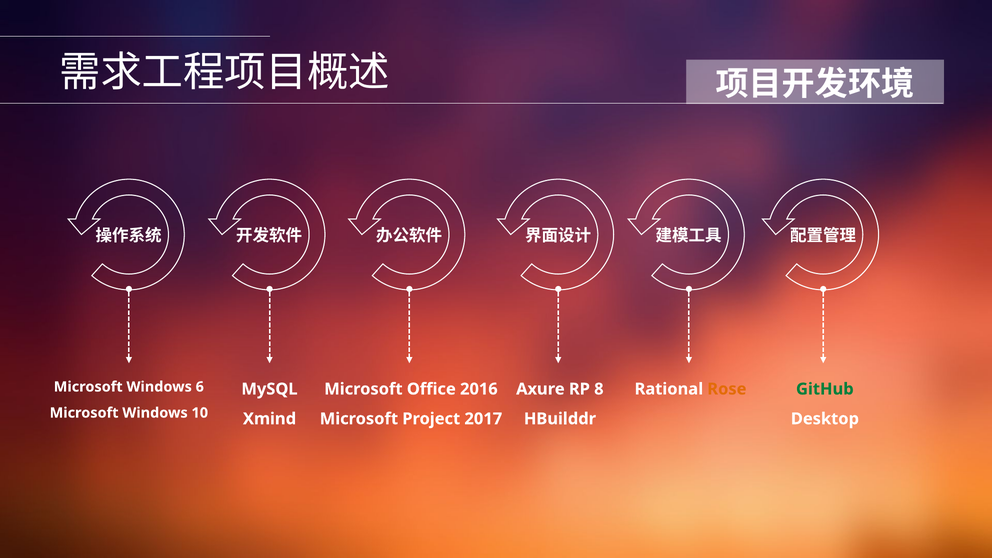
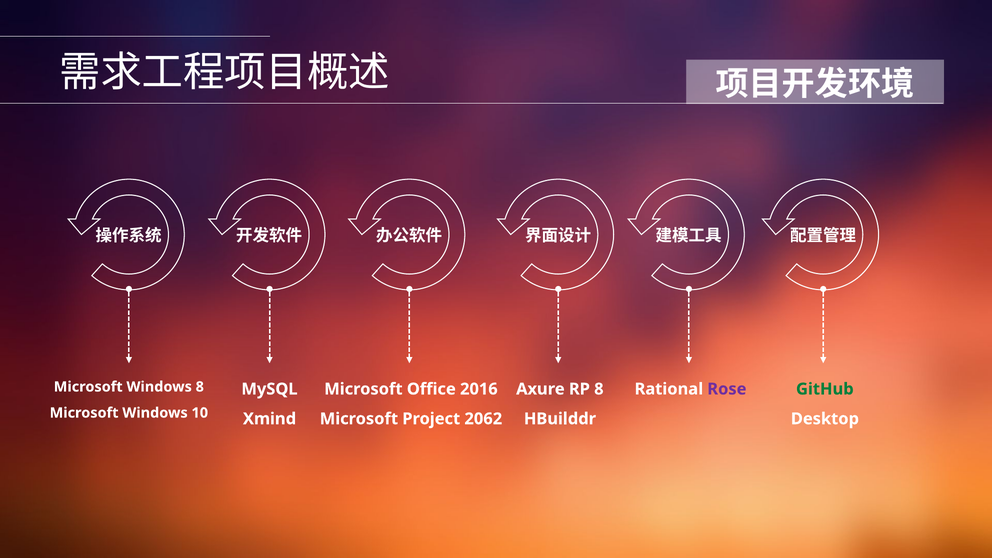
Windows 6: 6 -> 8
Rose colour: orange -> purple
2017: 2017 -> 2062
